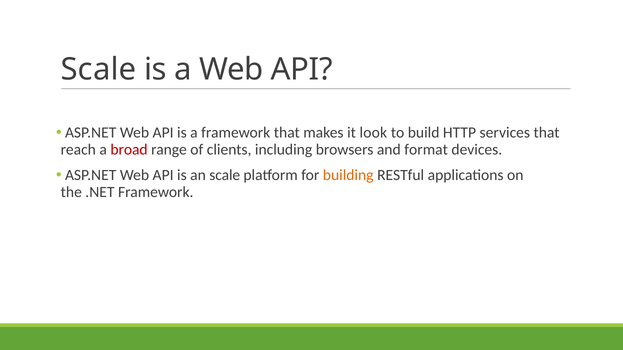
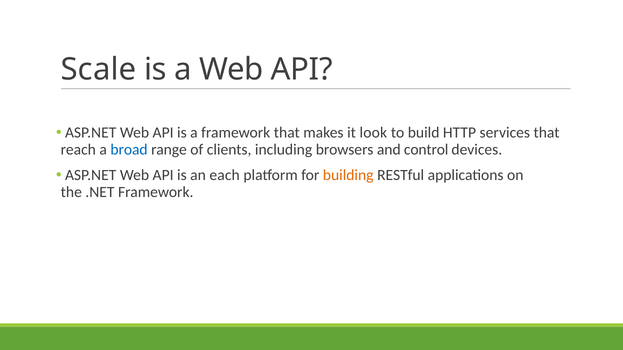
broad colour: red -> blue
format: format -> control
an scale: scale -> each
